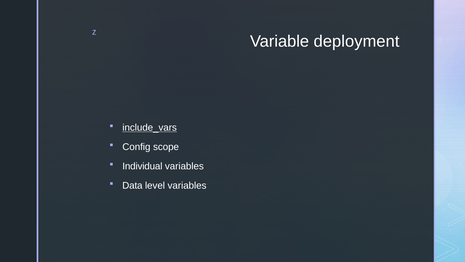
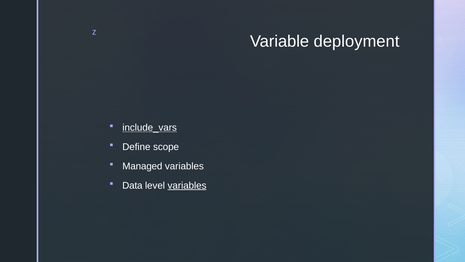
Config: Config -> Define
Individual: Individual -> Managed
variables at (187, 185) underline: none -> present
